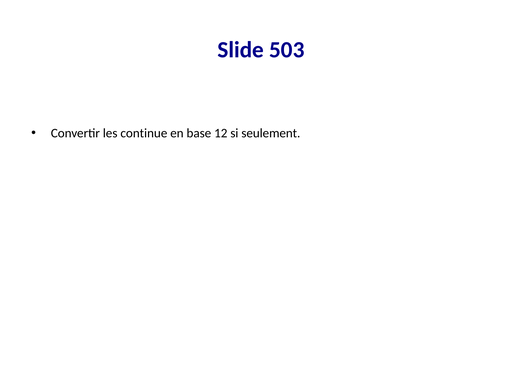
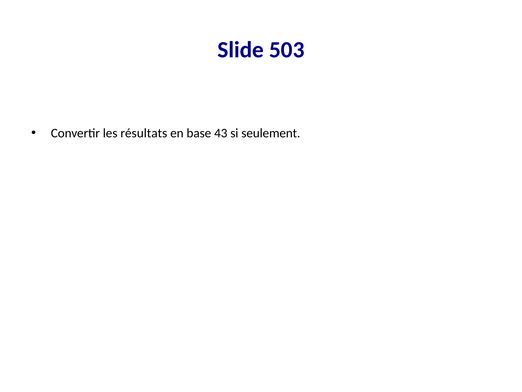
continue: continue -> résultats
12: 12 -> 43
